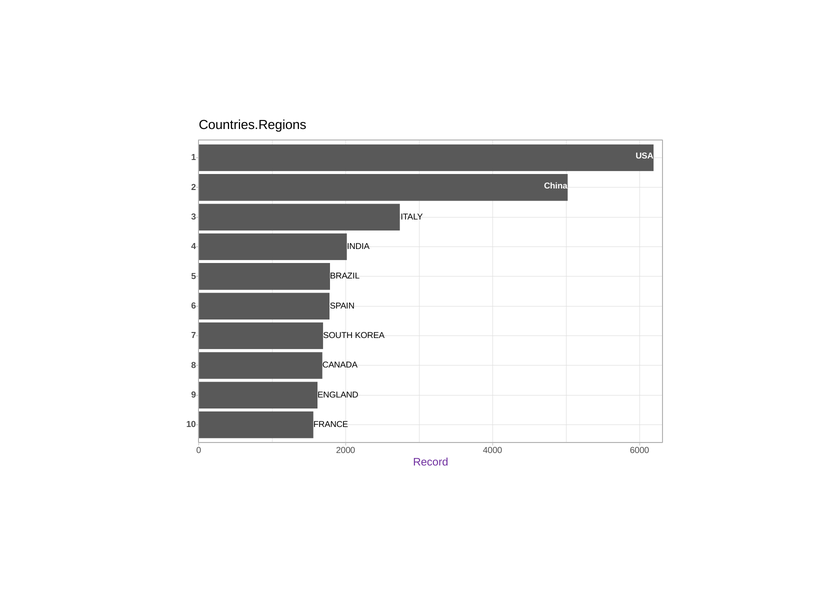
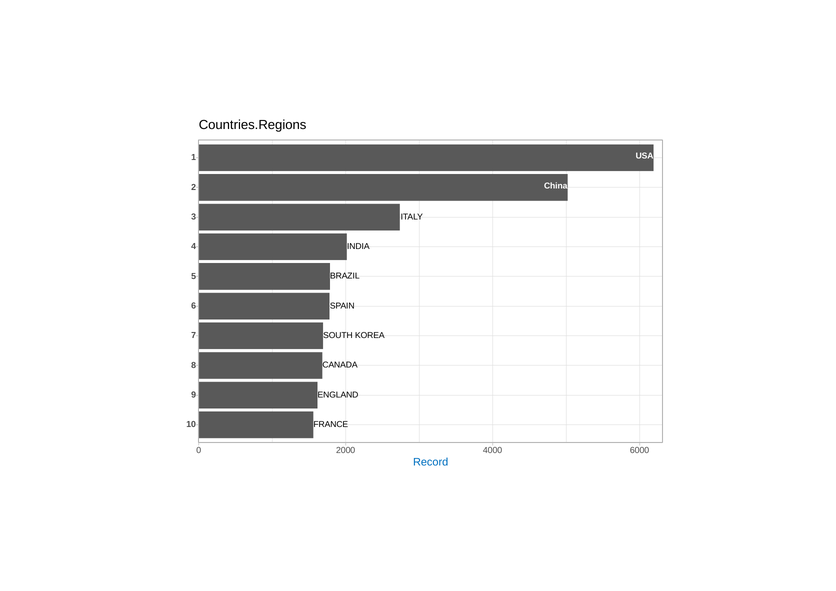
Record colour: purple -> blue
